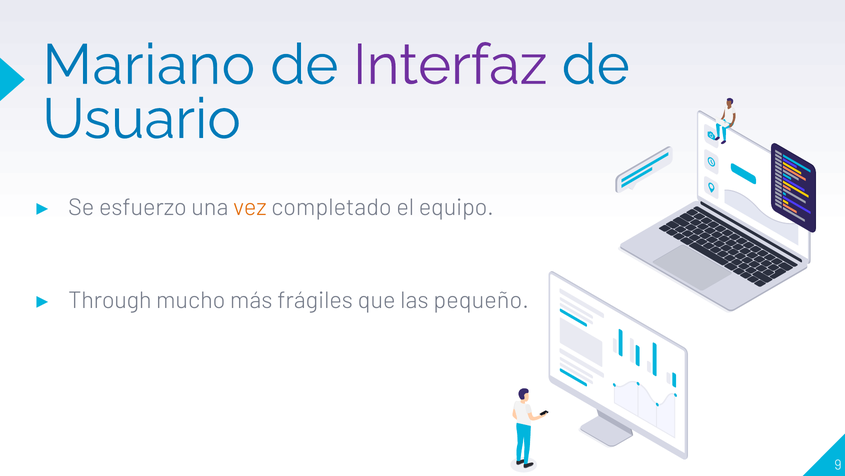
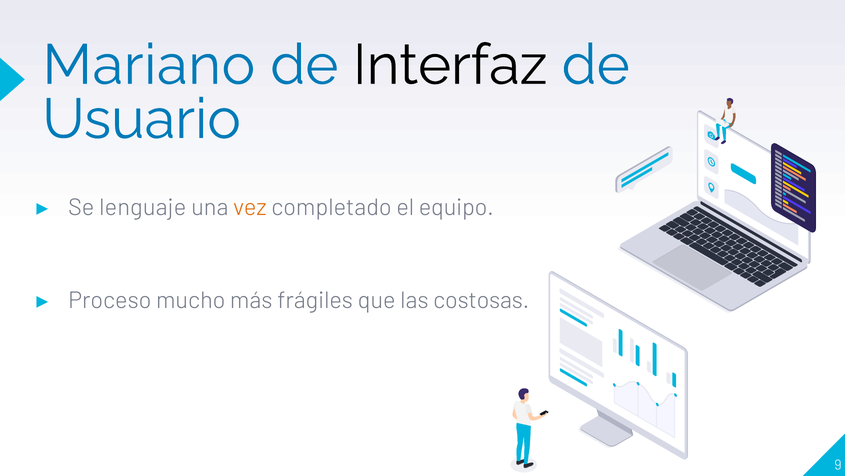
Interfaz colour: purple -> black
esfuerzo: esfuerzo -> lenguaje
Through: Through -> Proceso
pequeño: pequeño -> costosas
